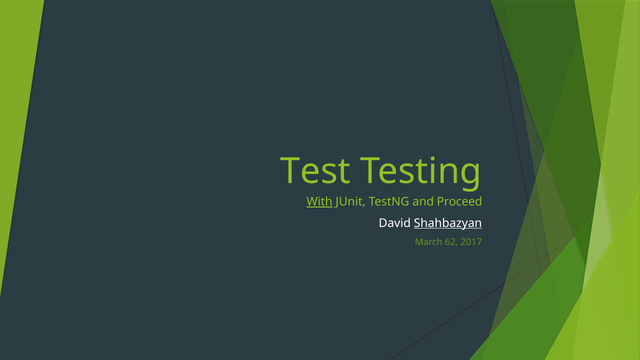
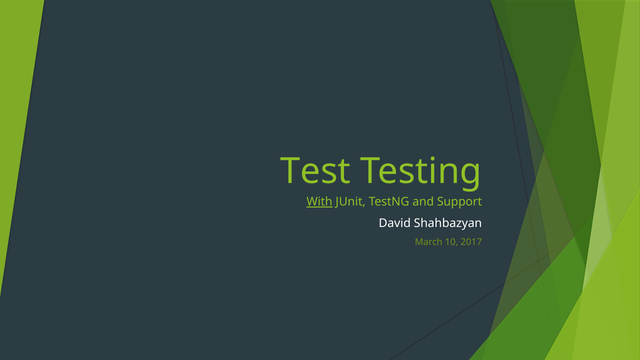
Proceed: Proceed -> Support
Shahbazyan underline: present -> none
62: 62 -> 10
